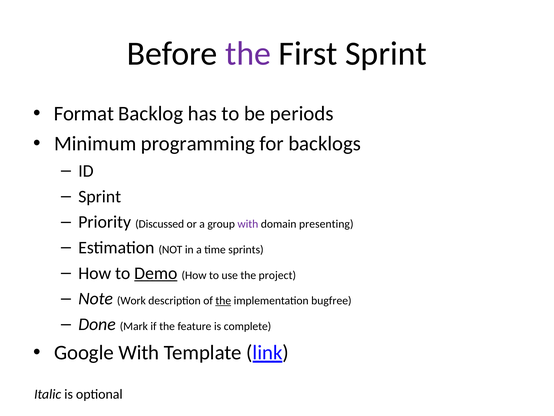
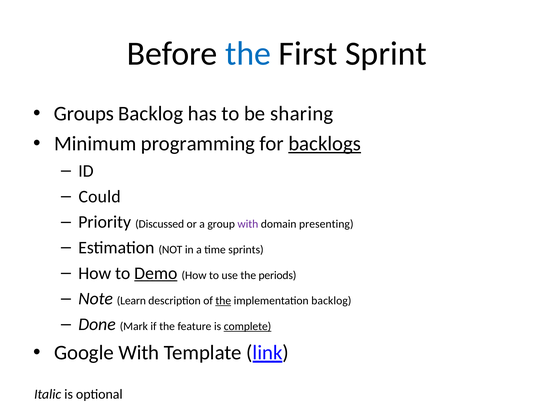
the at (248, 54) colour: purple -> blue
Format: Format -> Groups
periods: periods -> sharing
backlogs underline: none -> present
Sprint at (100, 196): Sprint -> Could
project: project -> periods
Work: Work -> Learn
implementation bugfree: bugfree -> backlog
complete underline: none -> present
